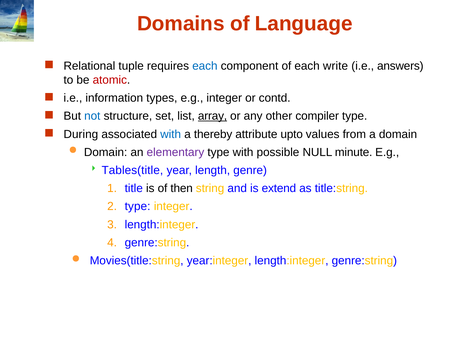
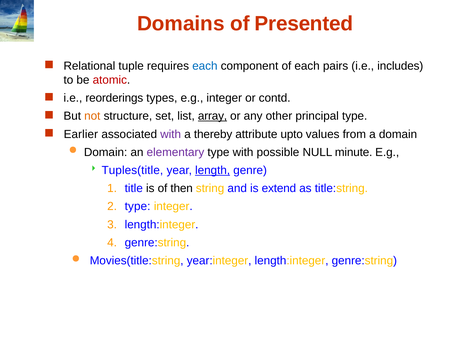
Language: Language -> Presented
write: write -> pairs
answers: answers -> includes
information: information -> reorderings
not colour: blue -> orange
compiler: compiler -> principal
During: During -> Earlier
with at (171, 134) colour: blue -> purple
Tables(title: Tables(title -> Tuples(title
length underline: none -> present
